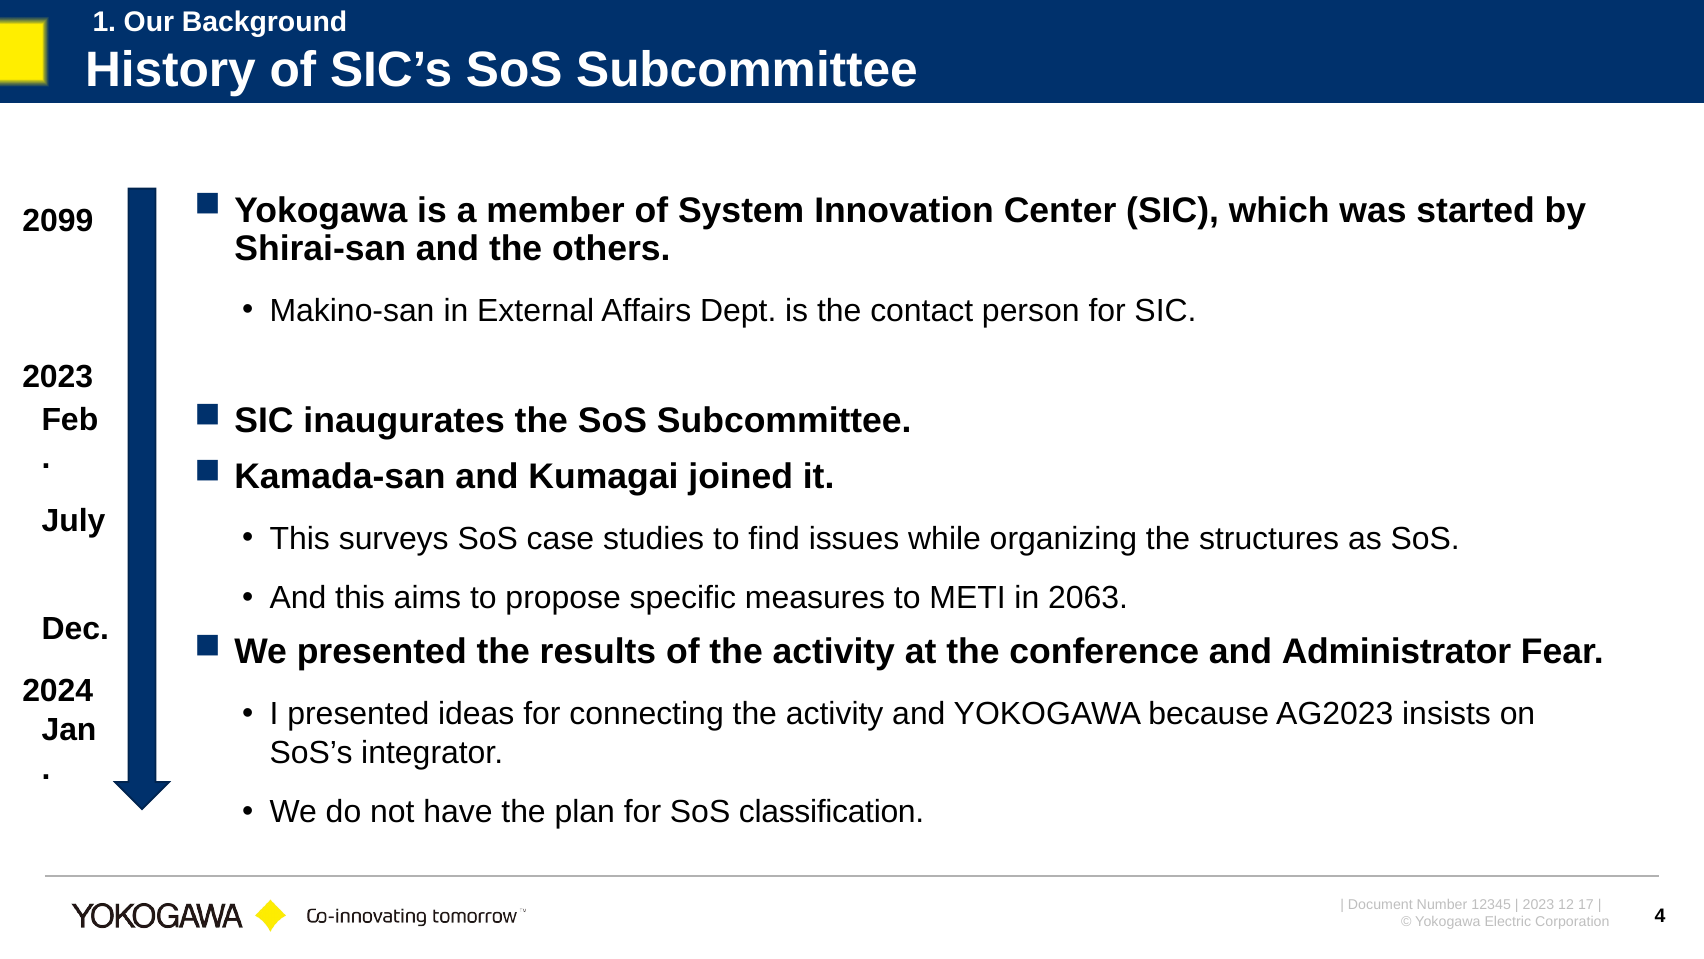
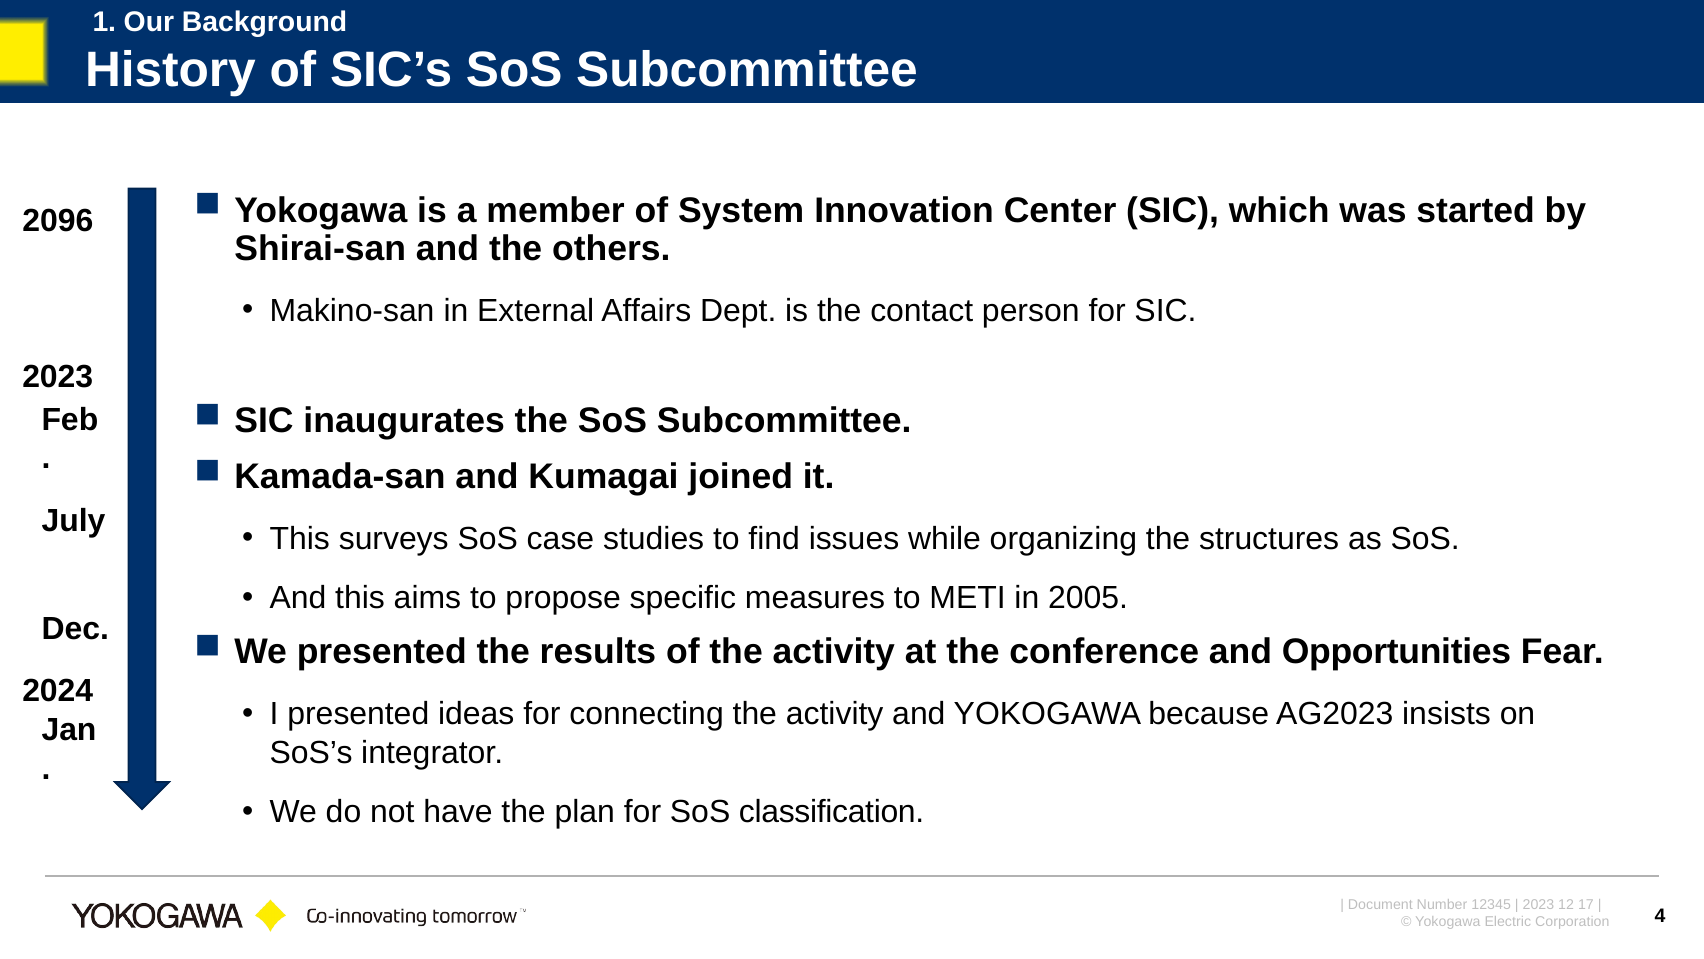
2099: 2099 -> 2096
2063: 2063 -> 2005
Administrator: Administrator -> Opportunities
